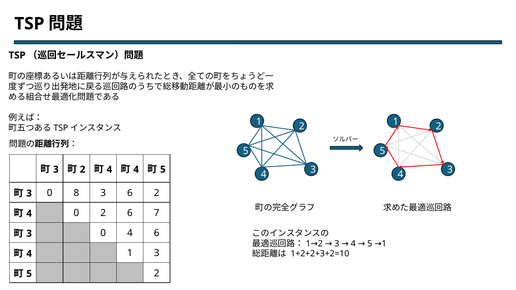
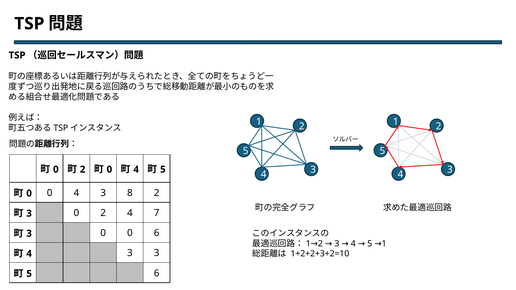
3 at (56, 170): 3 -> 0
4 at (109, 170): 4 -> 0
3 at (29, 193): 3 -> 0
0 8: 8 -> 4
3 6: 6 -> 8
4 at (29, 214): 4 -> 3
2 6: 6 -> 4
3 0 4: 4 -> 0
1 at (130, 253): 1 -> 3
5 2: 2 -> 6
